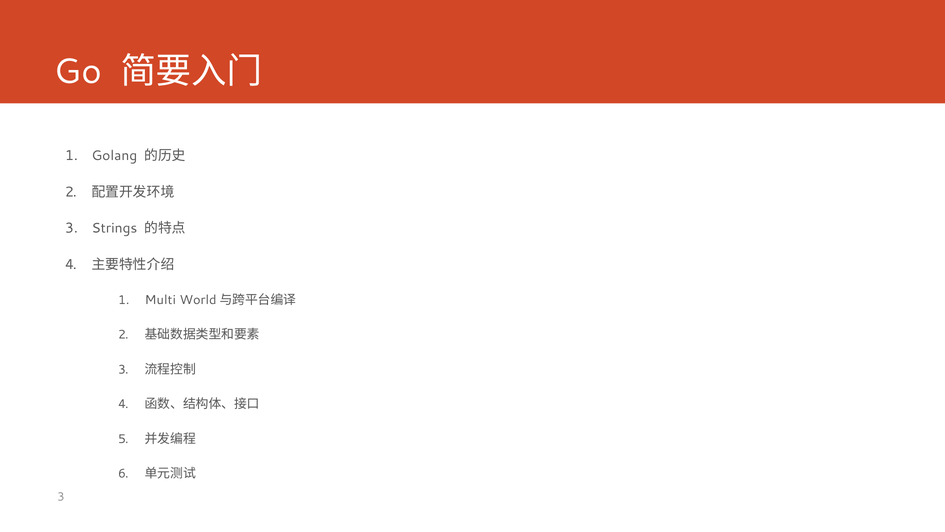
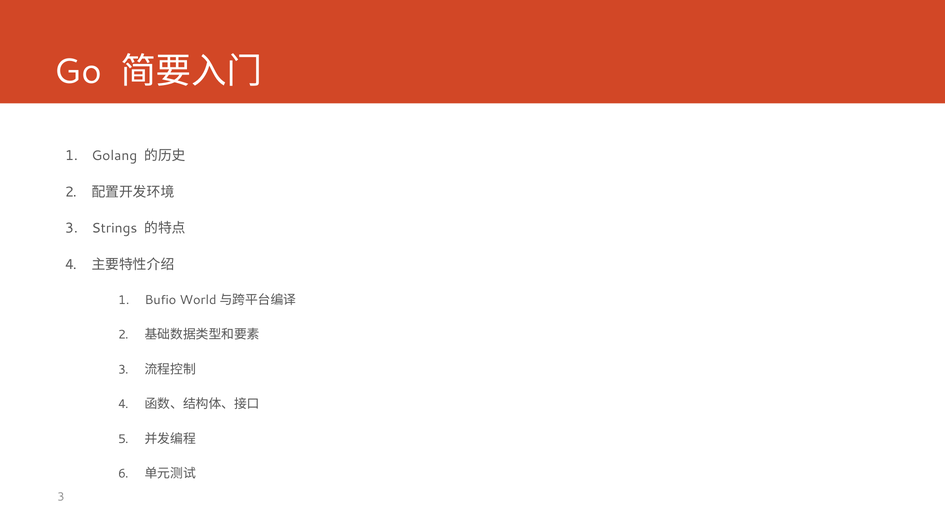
Multi: Multi -> Bufio
